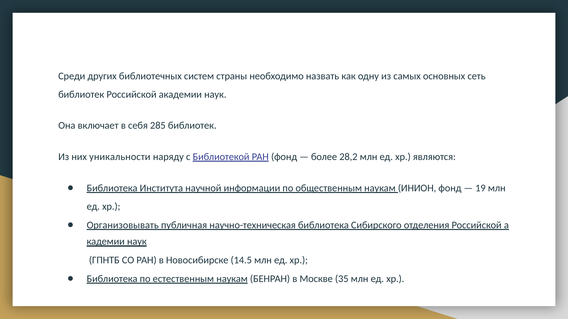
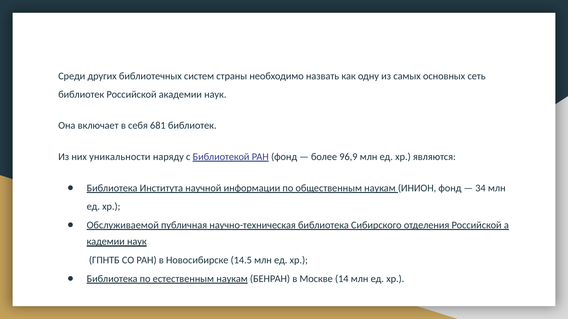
285: 285 -> 681
28,2: 28,2 -> 96,9
19: 19 -> 34
Организовывать: Организовывать -> Обслуживаемой
35: 35 -> 14
